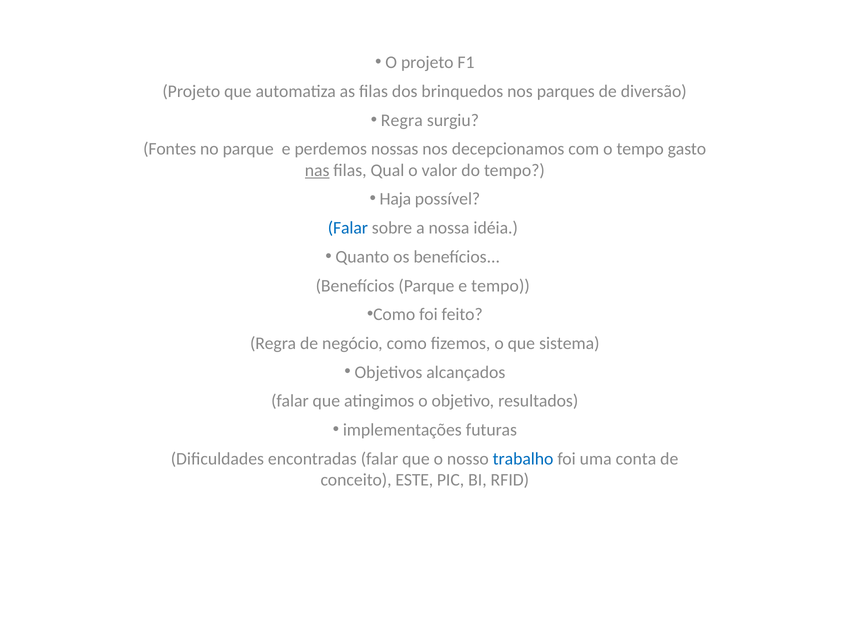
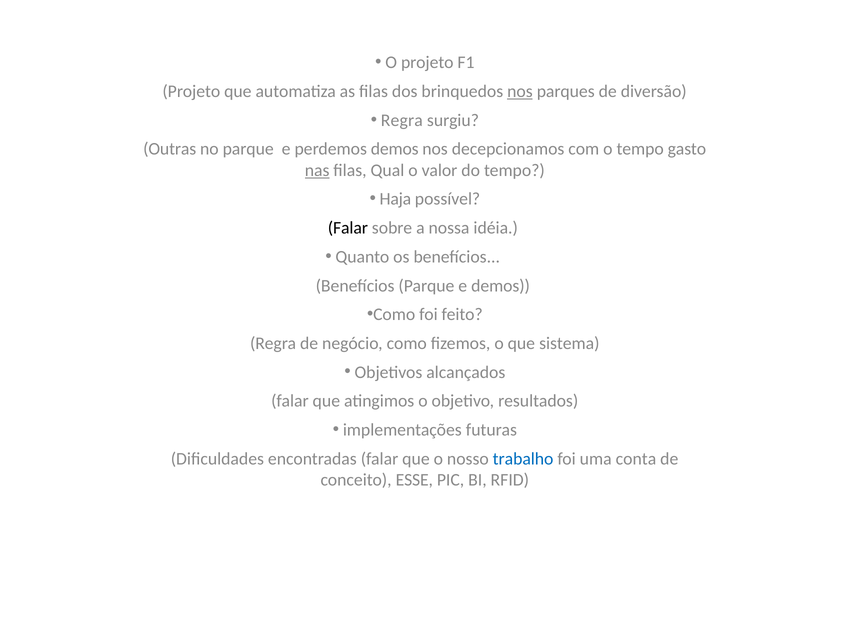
nos at (520, 91) underline: none -> present
Fontes: Fontes -> Outras
perdemos nossas: nossas -> demos
Falar at (348, 228) colour: blue -> black
e tempo: tempo -> demos
ESTE: ESTE -> ESSE
